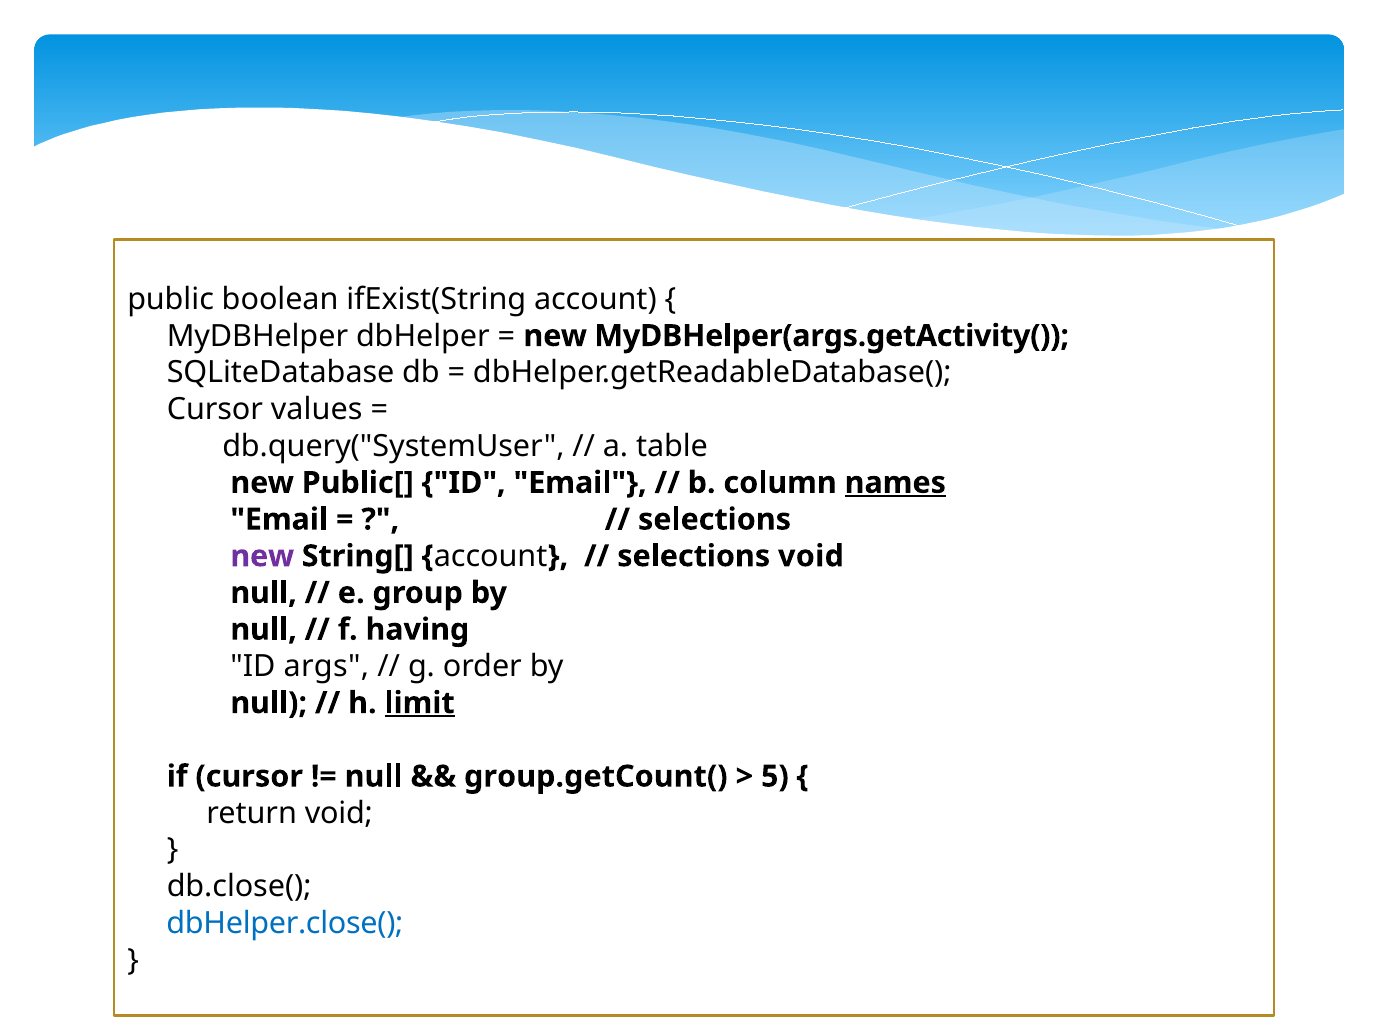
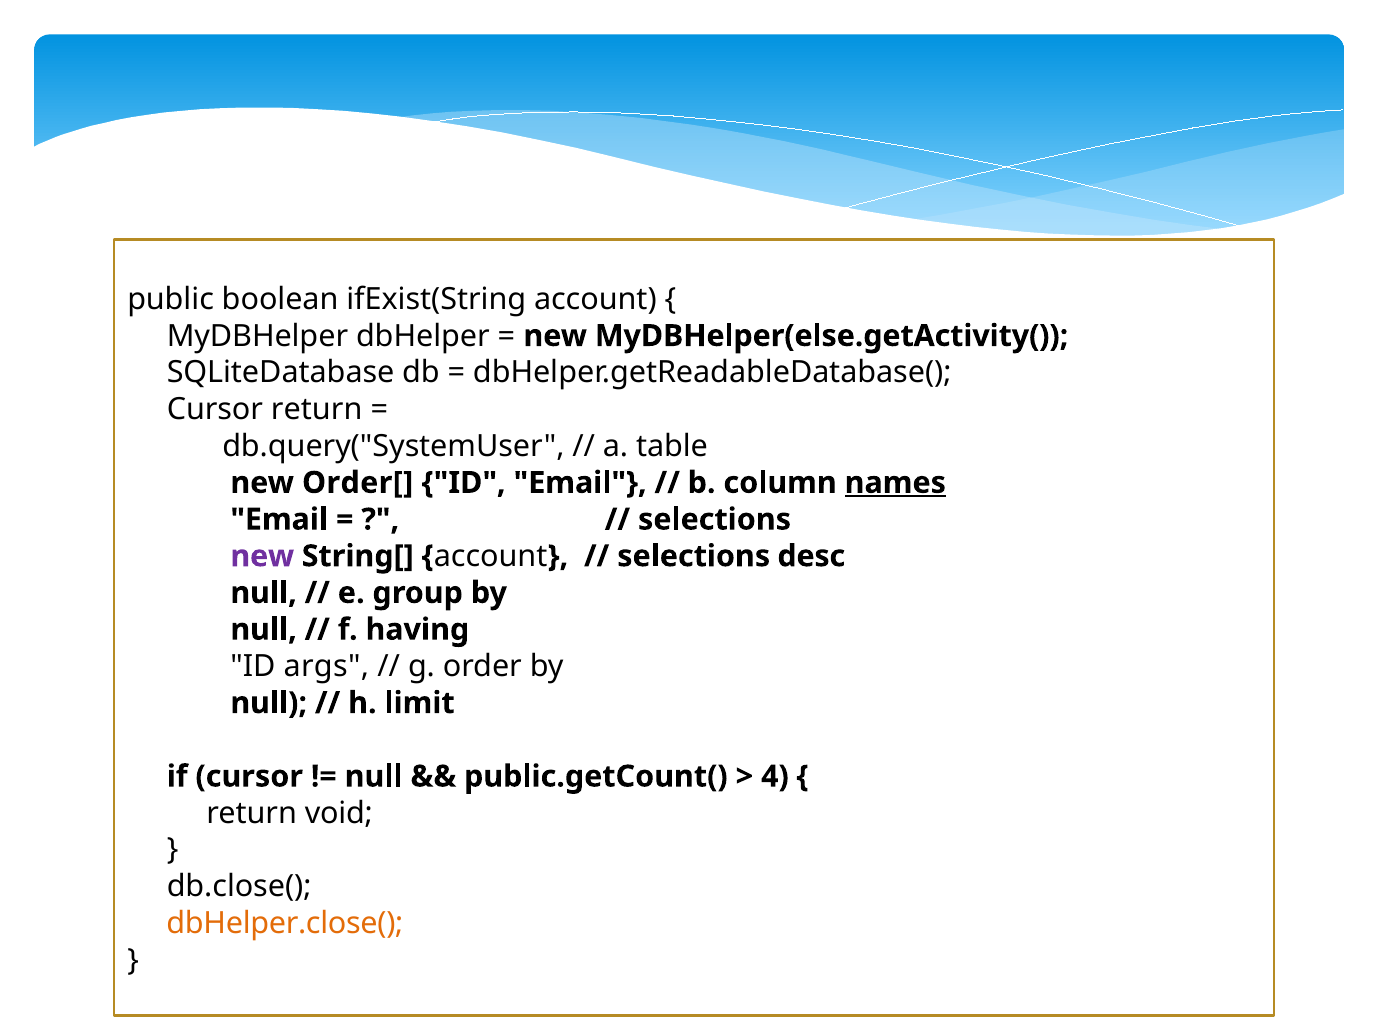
MyDBHelper(args.getActivity(: MyDBHelper(args.getActivity( -> MyDBHelper(else.getActivity(
Cursor values: values -> return
Public[: Public[ -> Order[
selections void: void -> desc
limit underline: present -> none
group.getCount(: group.getCount( -> public.getCount(
5: 5 -> 4
dbHelper.close( colour: blue -> orange
